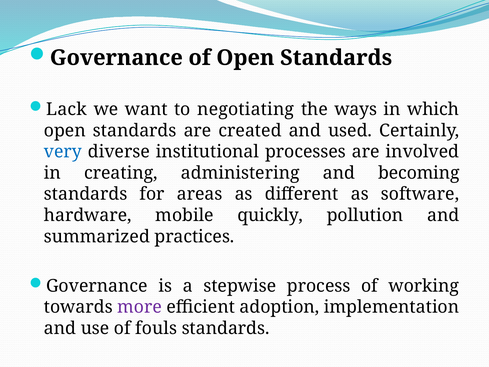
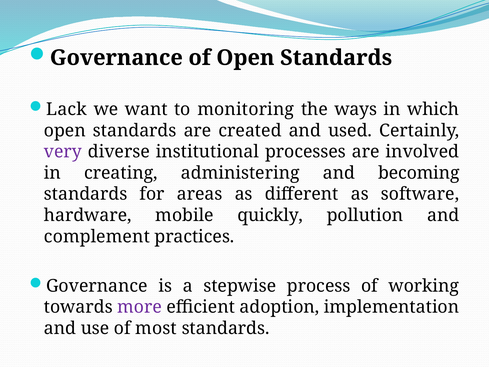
negotiating: negotiating -> monitoring
very colour: blue -> purple
summarized: summarized -> complement
fouls: fouls -> most
